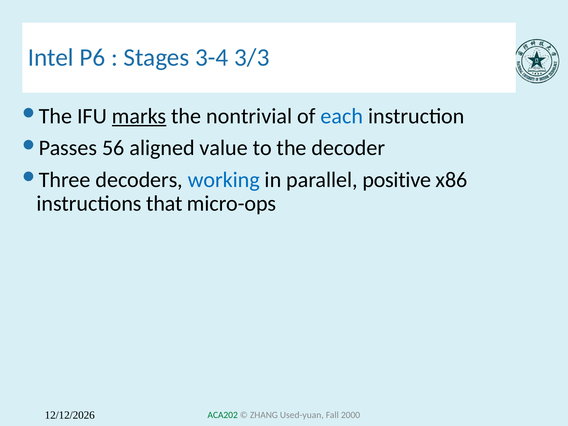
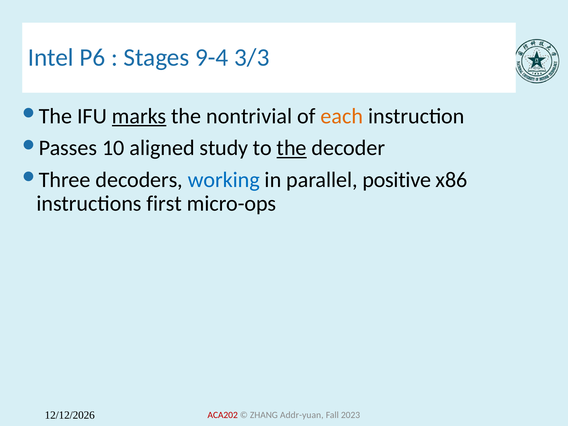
3-4: 3-4 -> 9-4
each colour: blue -> orange
56: 56 -> 10
value: value -> study
the at (292, 148) underline: none -> present
that: that -> first
ACA202 colour: green -> red
Used-yuan: Used-yuan -> Addr-yuan
2000: 2000 -> 2023
